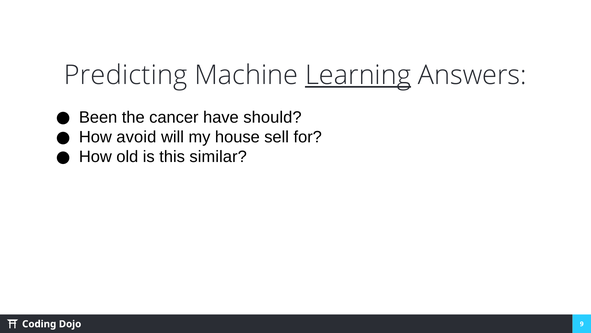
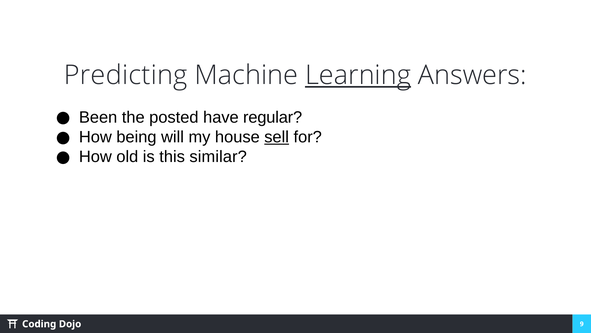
cancer: cancer -> posted
should: should -> regular
avoid: avoid -> being
sell underline: none -> present
